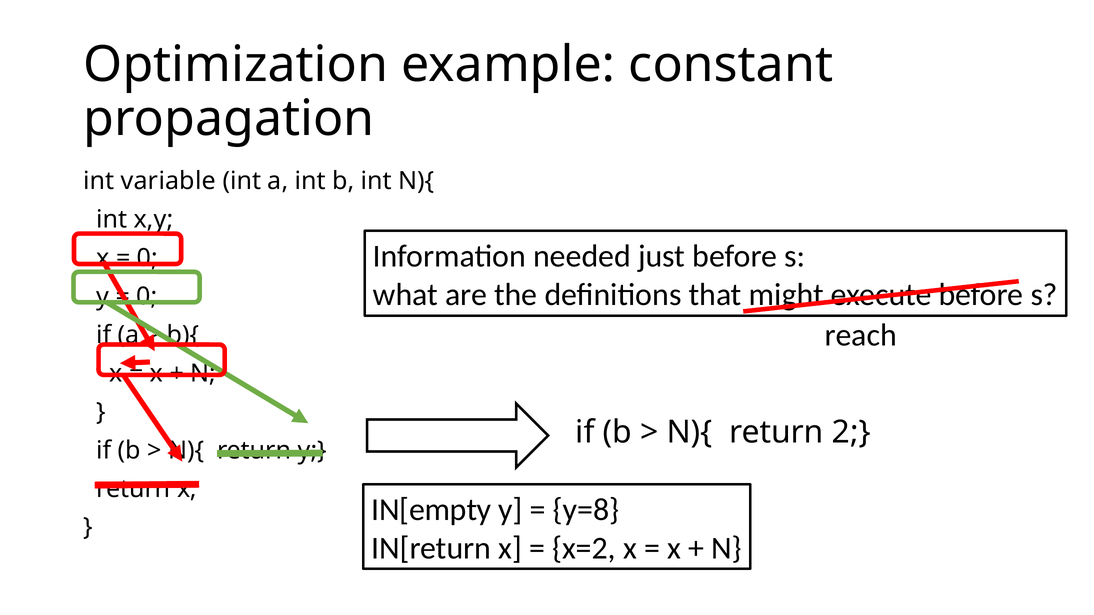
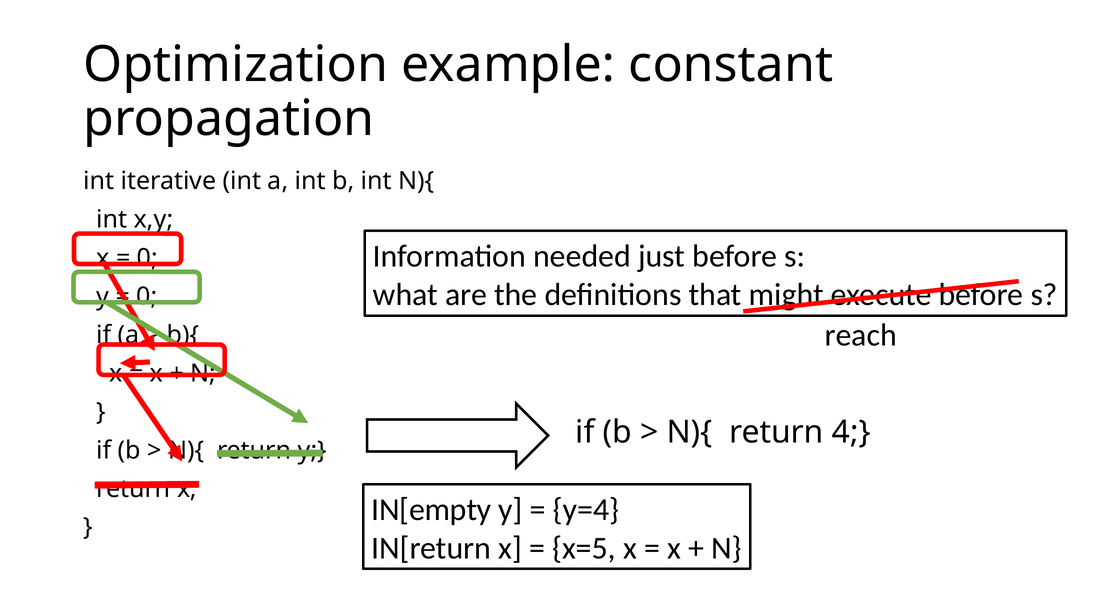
variable: variable -> iterative
2: 2 -> 4
y=8: y=8 -> y=4
x=2: x=2 -> x=5
